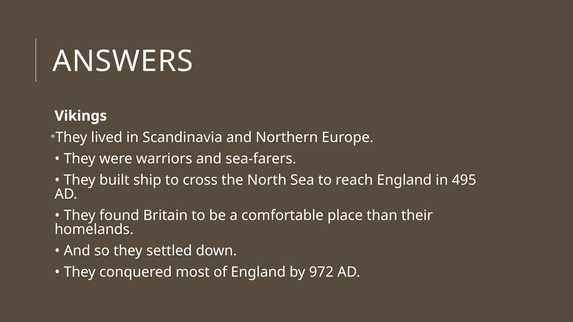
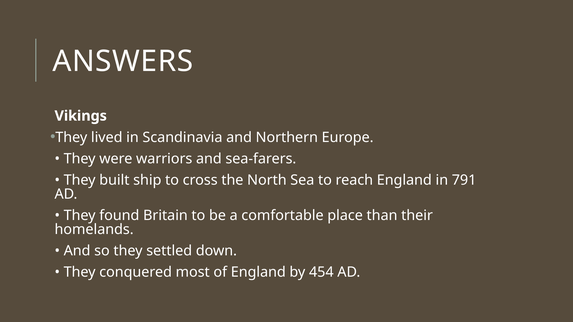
495: 495 -> 791
972: 972 -> 454
